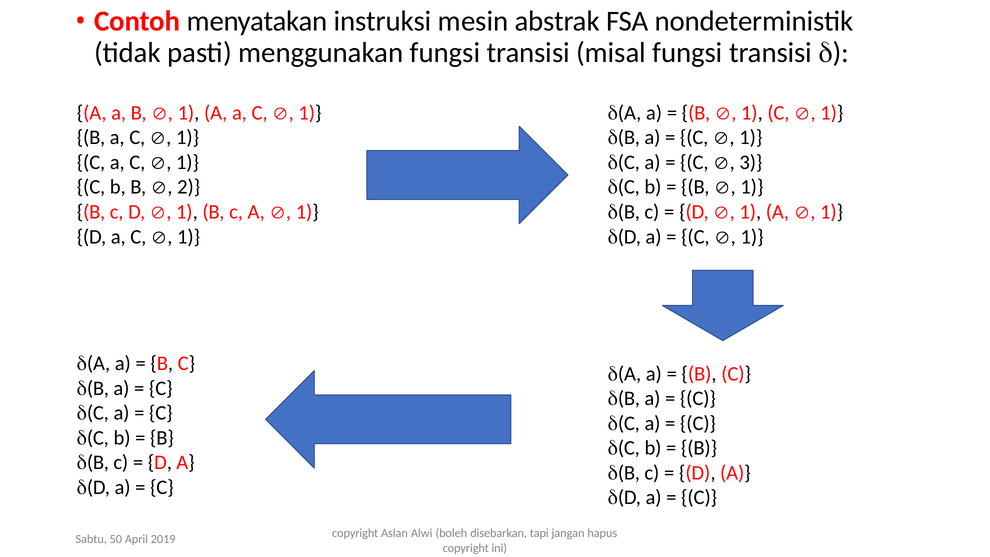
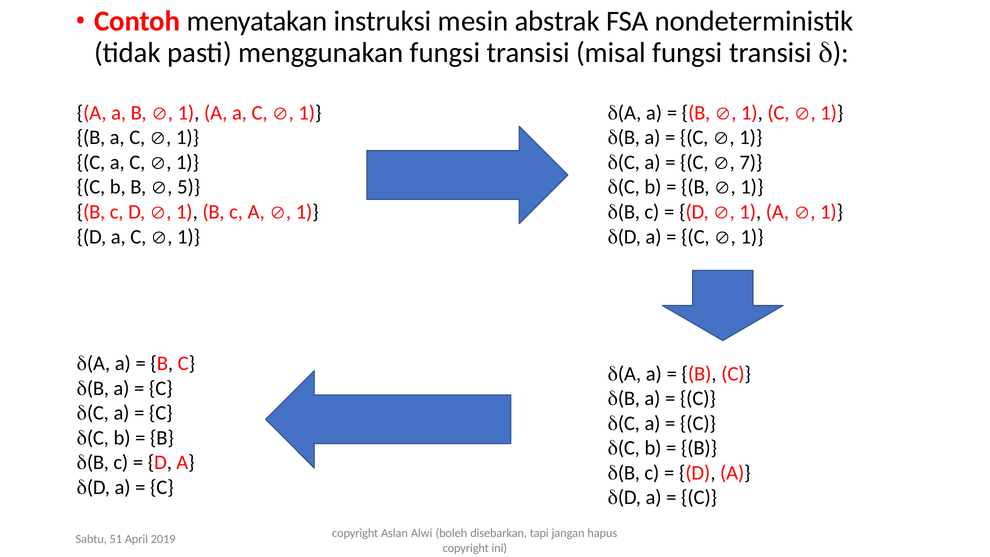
3: 3 -> 7
2: 2 -> 5
50: 50 -> 51
